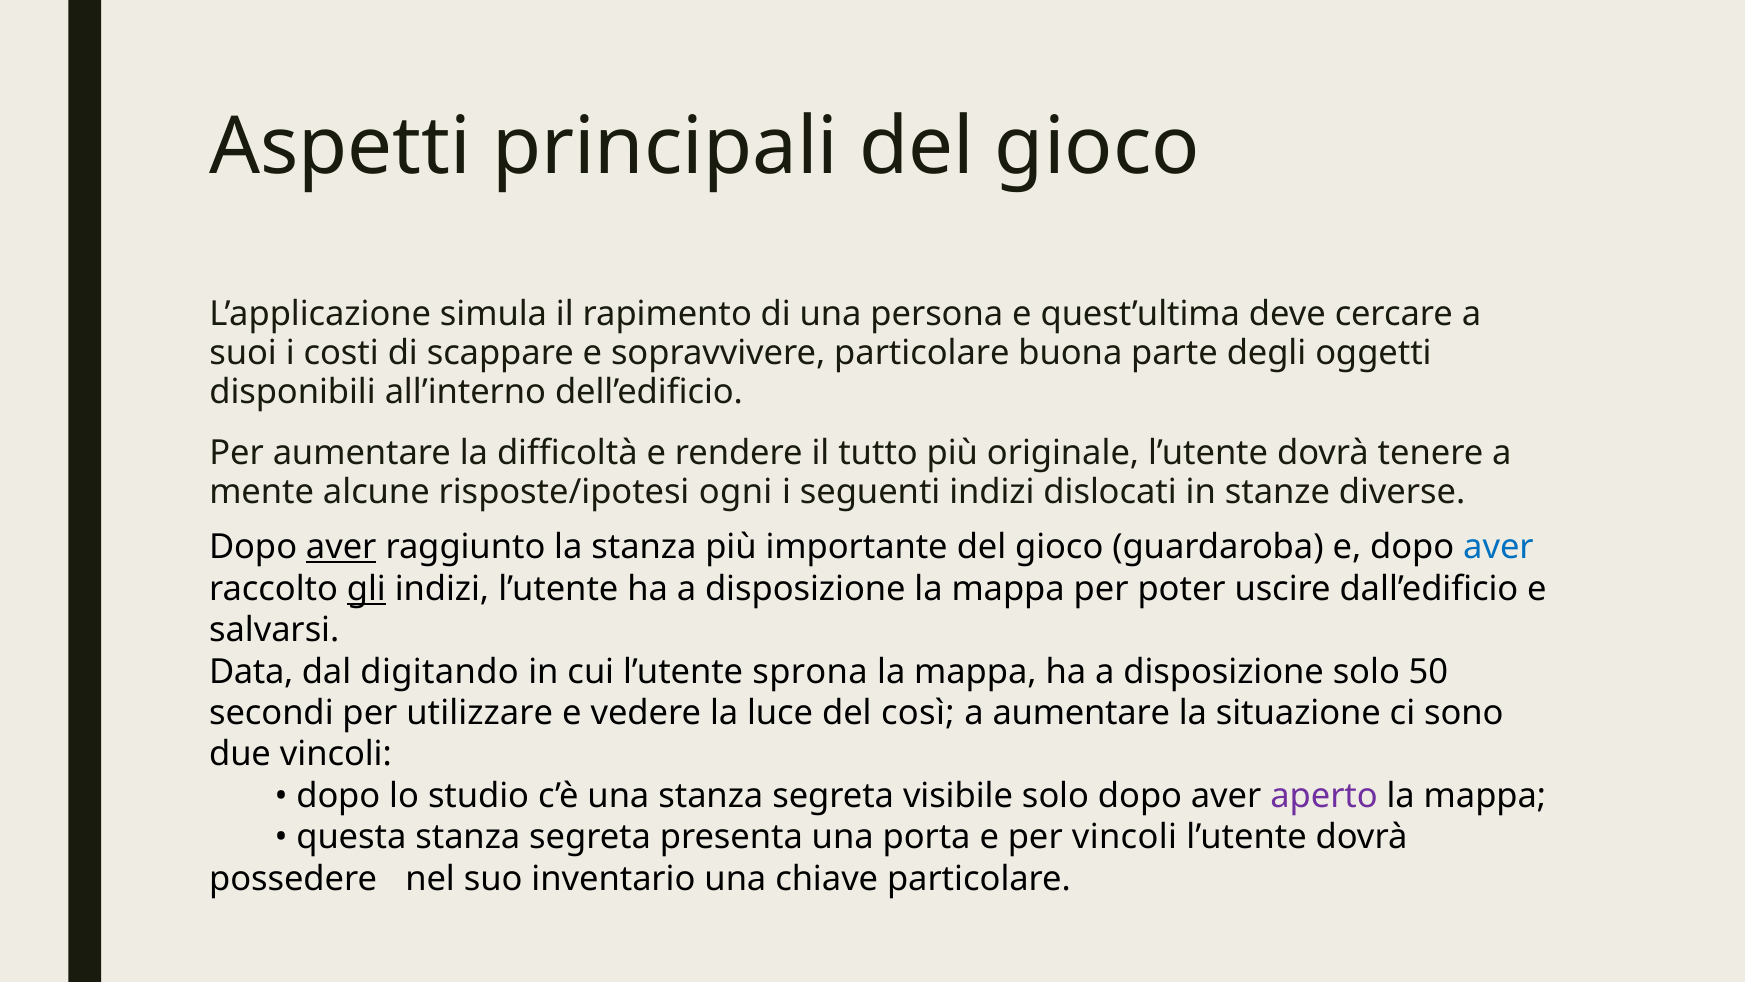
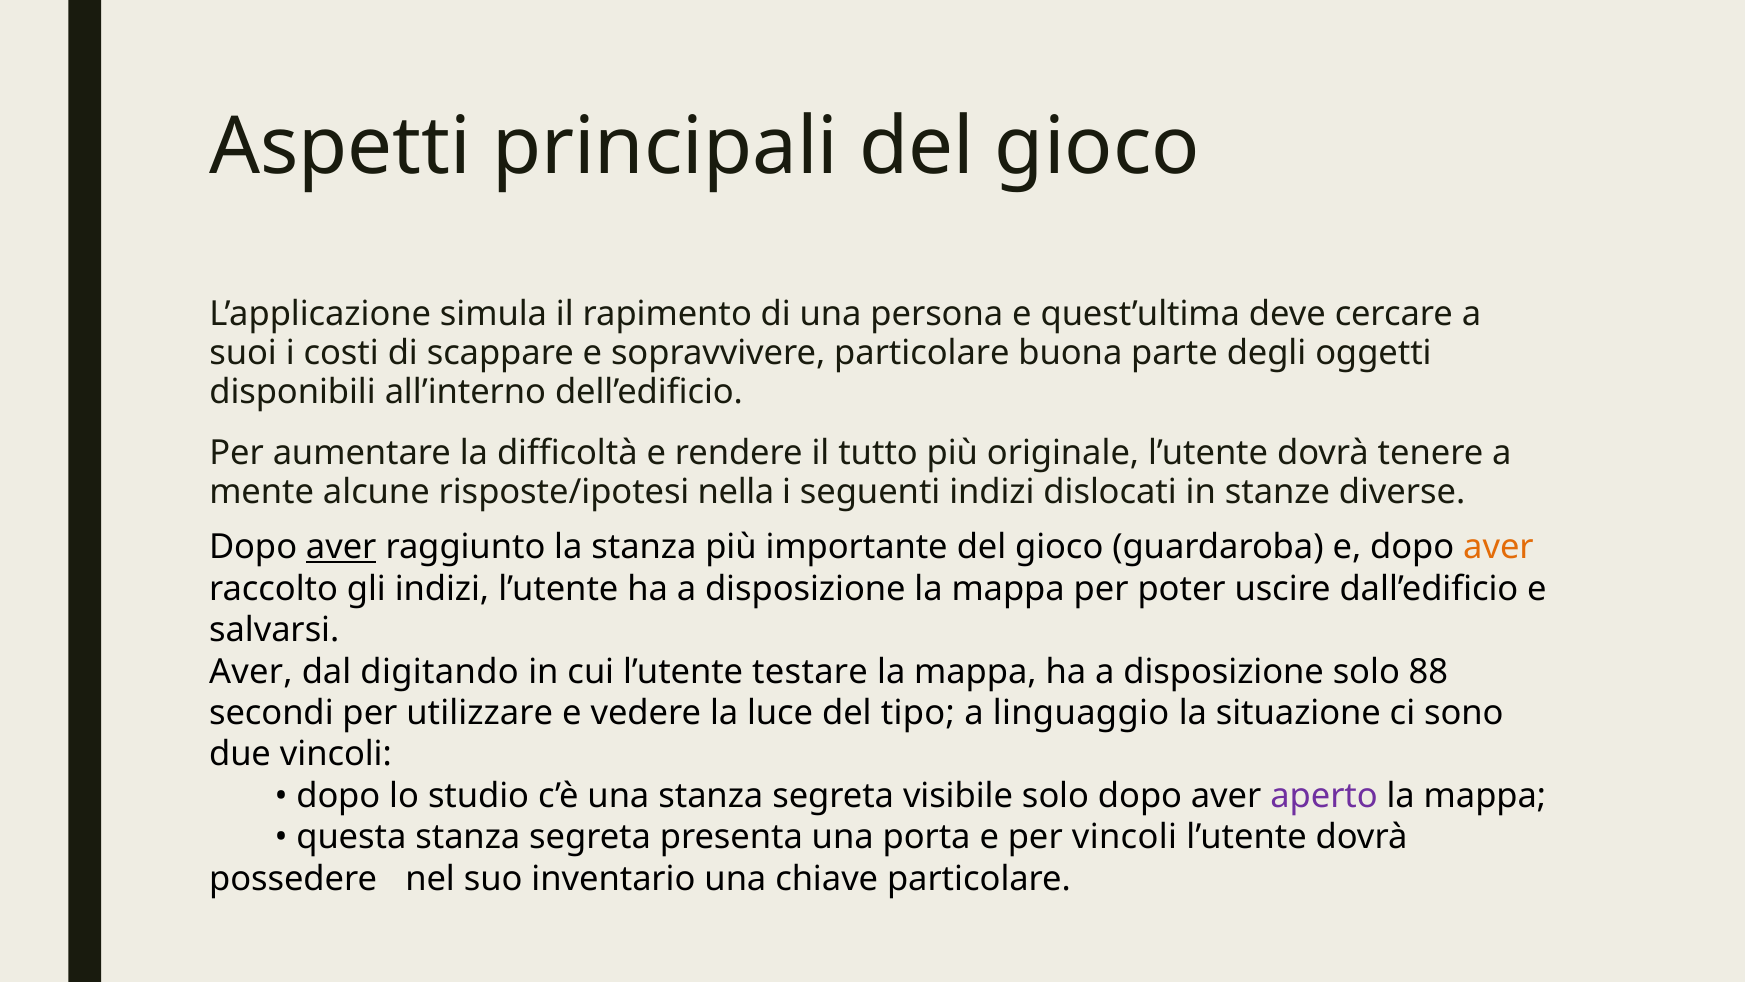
ogni: ogni -> nella
aver at (1498, 547) colour: blue -> orange
gli underline: present -> none
Data at (251, 671): Data -> Aver
sprona: sprona -> testare
50: 50 -> 88
così: così -> tipo
a aumentare: aumentare -> linguaggio
